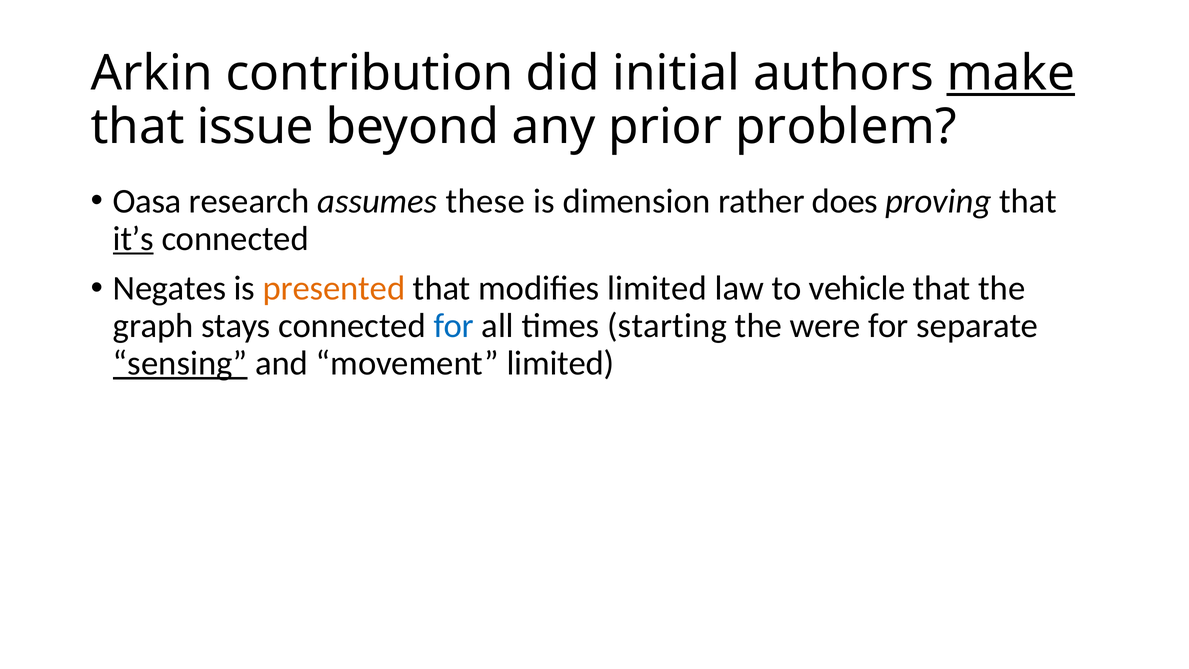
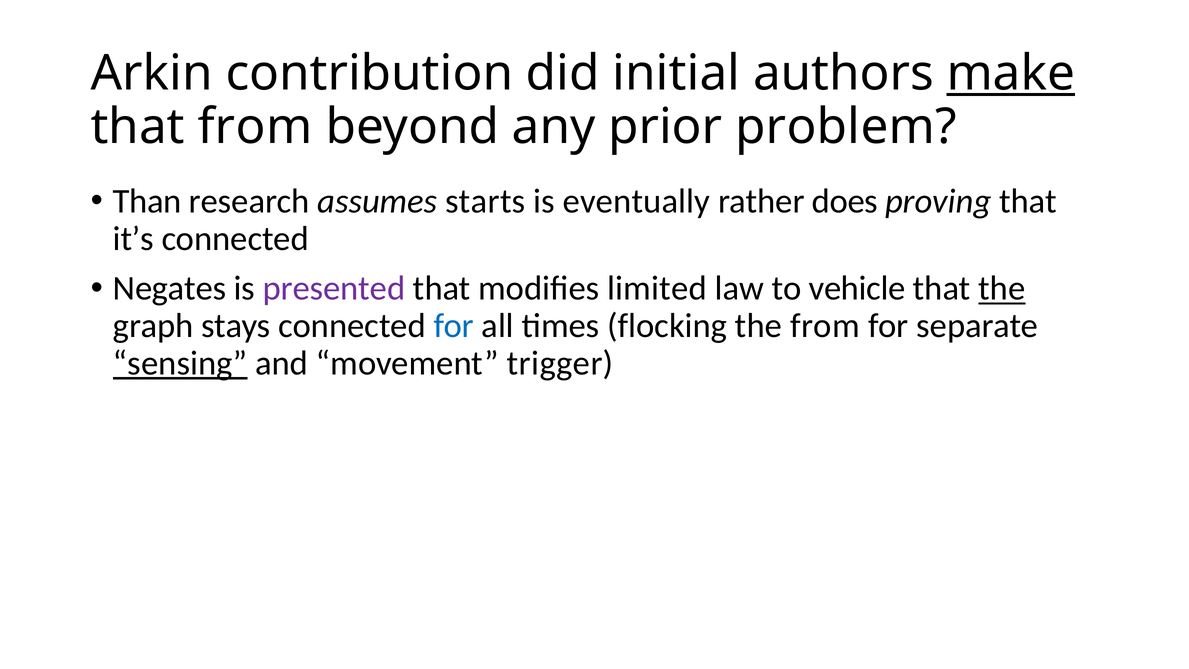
that issue: issue -> from
Oasa: Oasa -> Than
these: these -> starts
dimension: dimension -> eventually
it’s underline: present -> none
presented colour: orange -> purple
the at (1002, 288) underline: none -> present
starting: starting -> flocking
the were: were -> from
movement limited: limited -> trigger
